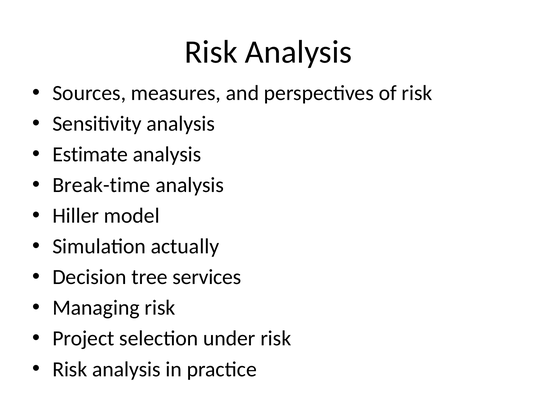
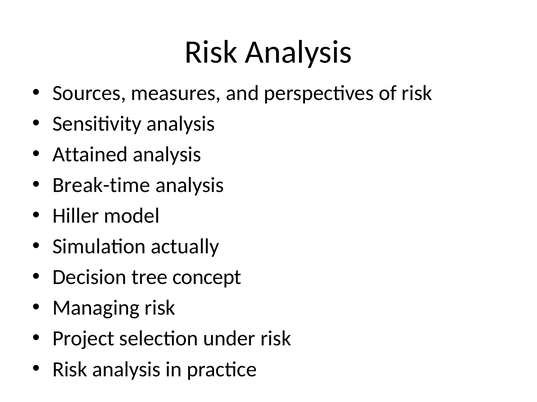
Estimate: Estimate -> Attained
services: services -> concept
